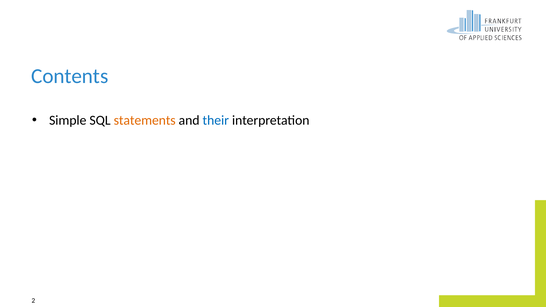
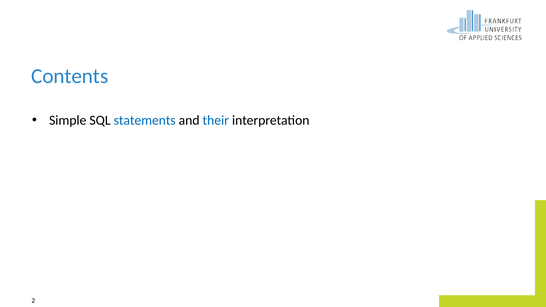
statements colour: orange -> blue
